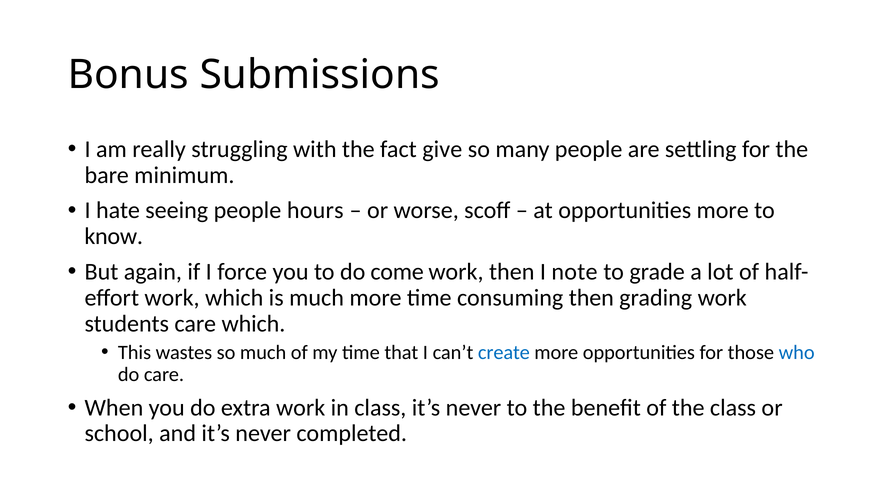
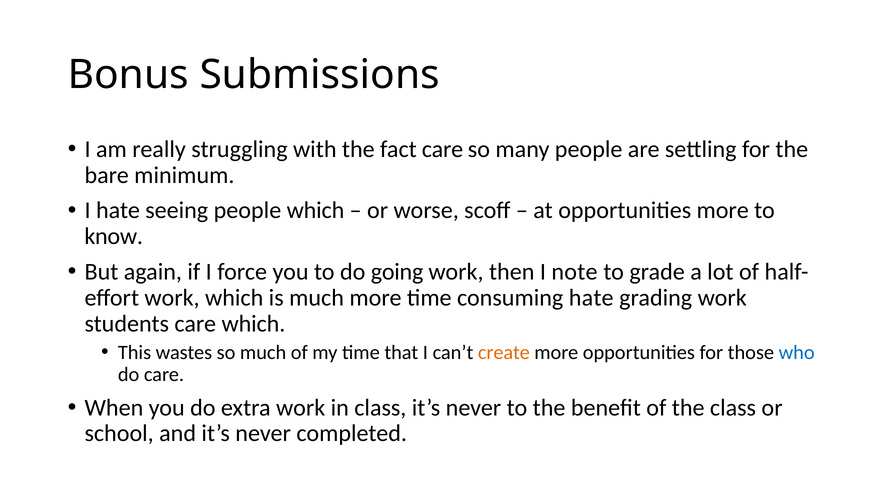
fact give: give -> care
people hours: hours -> which
come: come -> going
consuming then: then -> hate
create colour: blue -> orange
